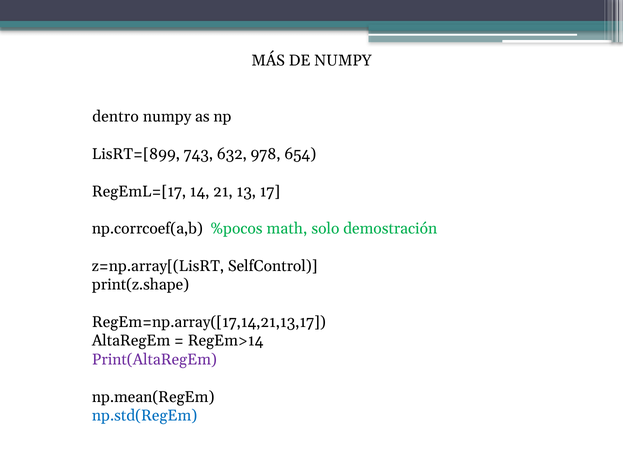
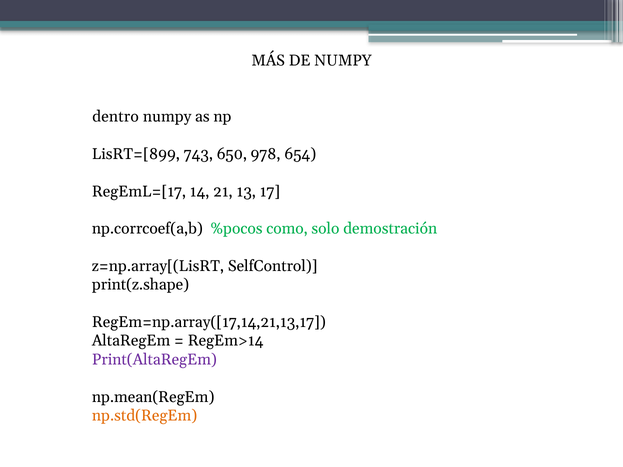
632: 632 -> 650
math: math -> como
np.std(RegEm colour: blue -> orange
